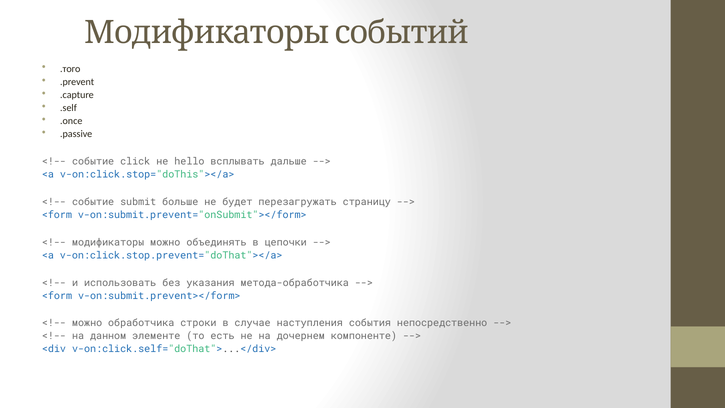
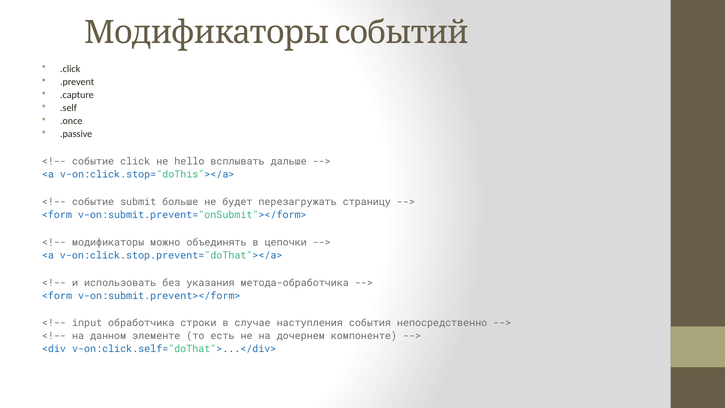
.того: .того -> .click
можно at (87, 323): можно -> input
